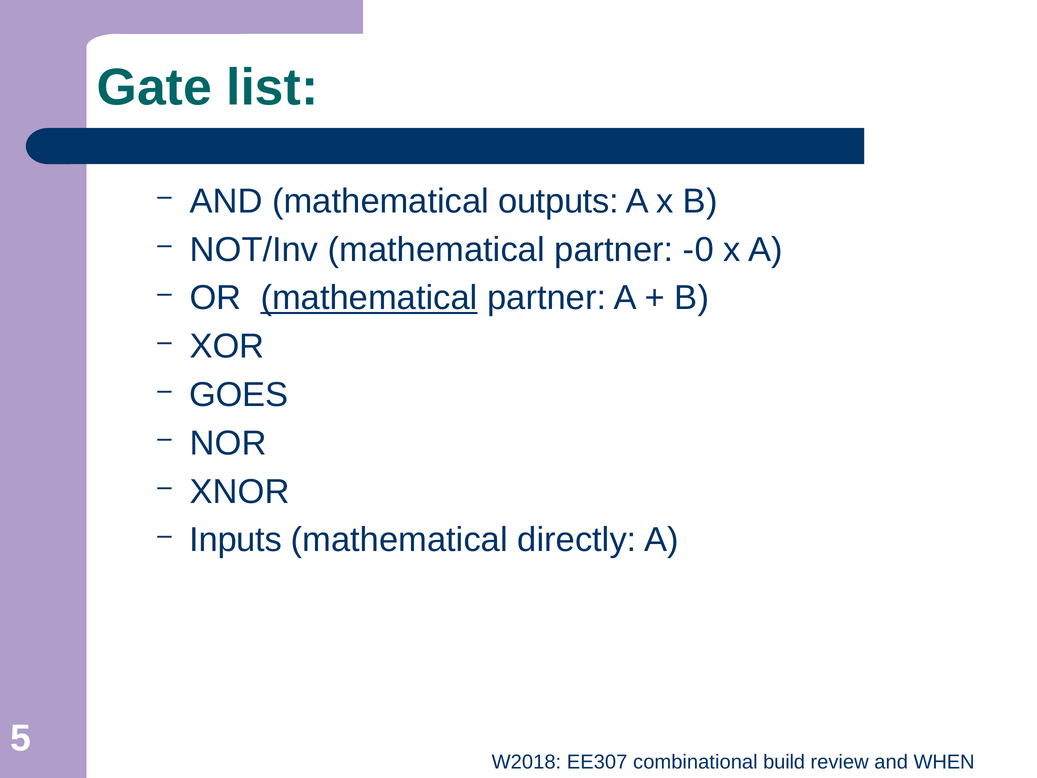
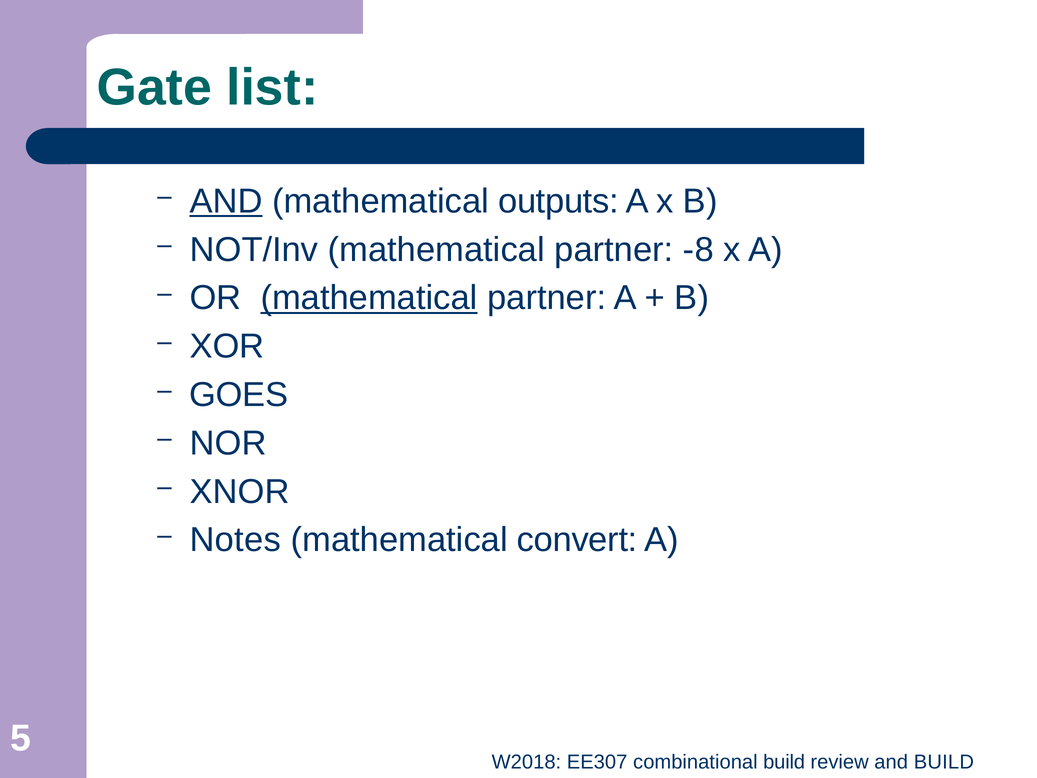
AND at (226, 201) underline: none -> present
-0: -0 -> -8
Inputs: Inputs -> Notes
directly: directly -> convert
and WHEN: WHEN -> BUILD
